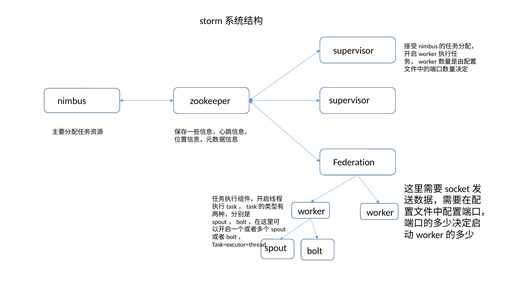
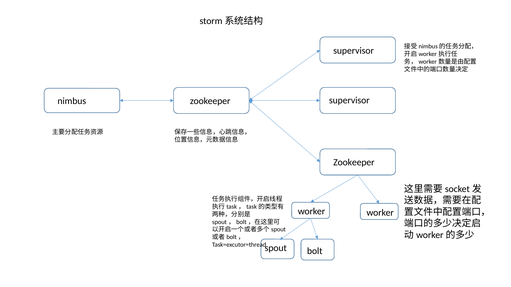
Federation at (354, 163): Federation -> Zookeeper
